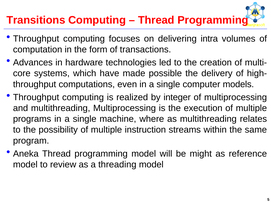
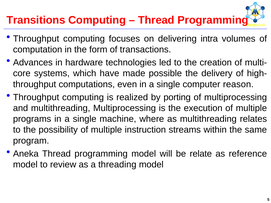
models: models -> reason
integer: integer -> porting
might: might -> relate
